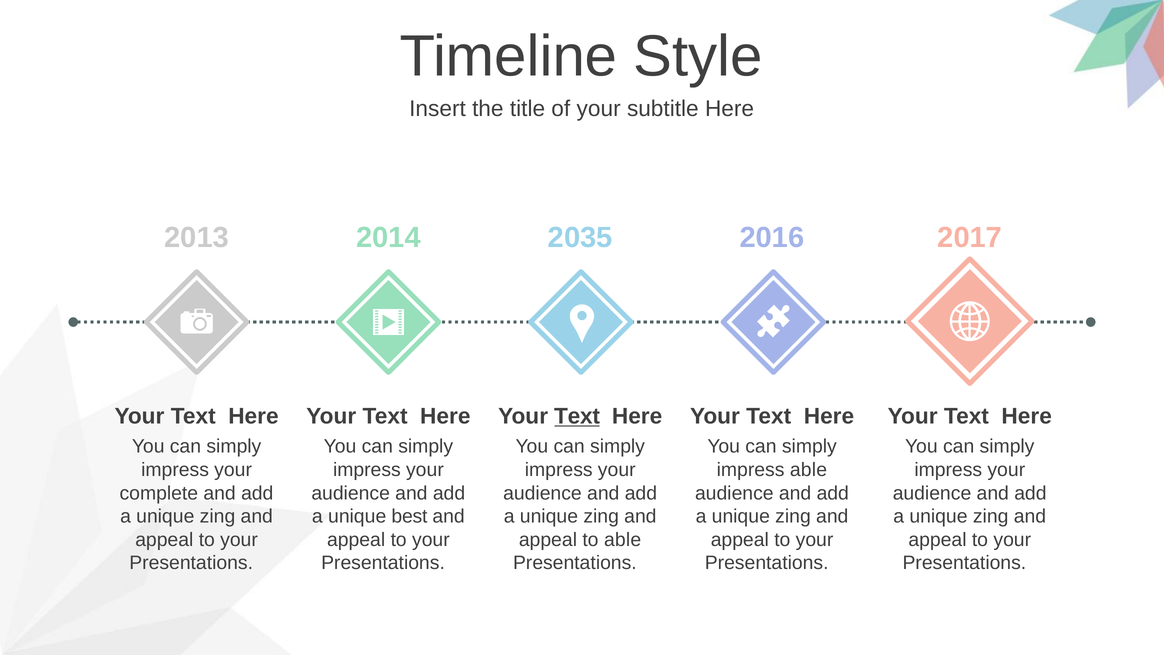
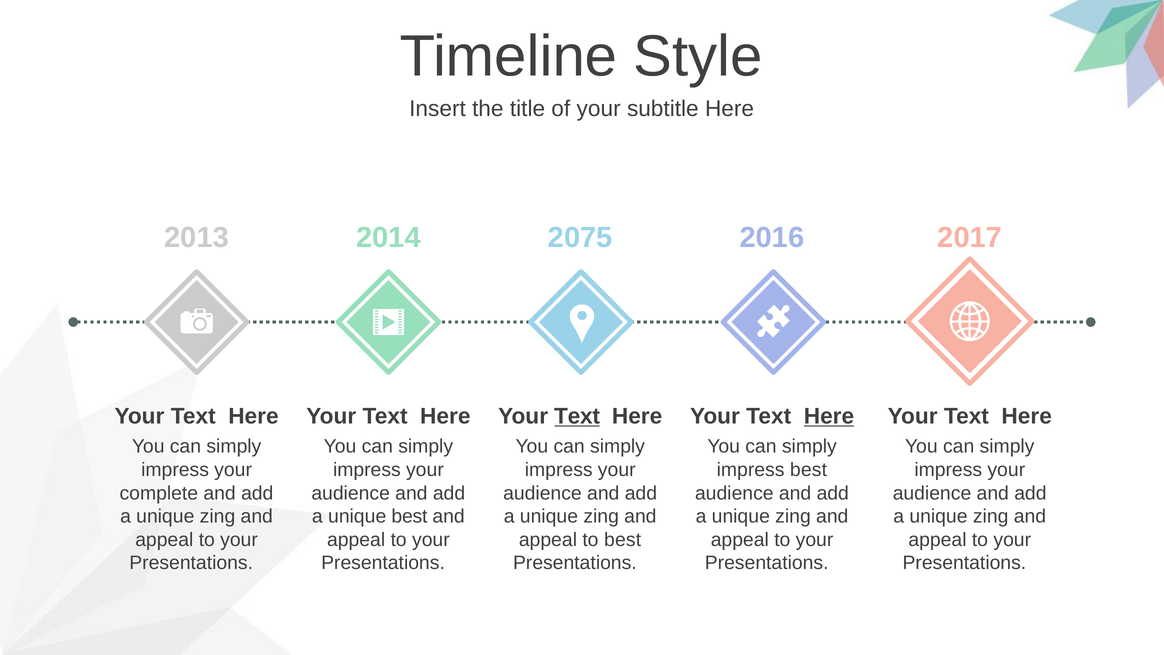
2035: 2035 -> 2075
Here at (829, 416) underline: none -> present
impress able: able -> best
to able: able -> best
